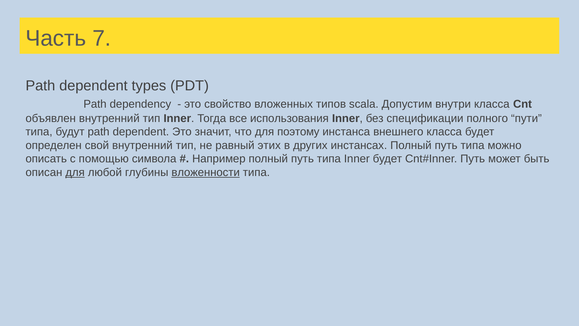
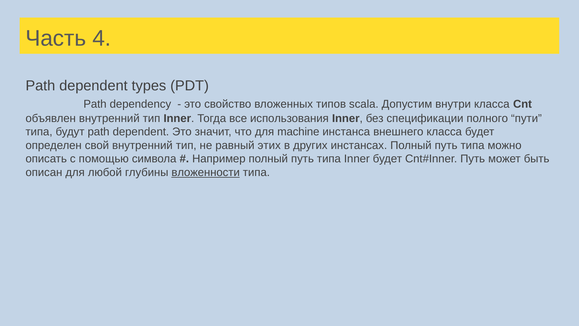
7: 7 -> 4
поэтому: поэтому -> machine
для at (75, 172) underline: present -> none
